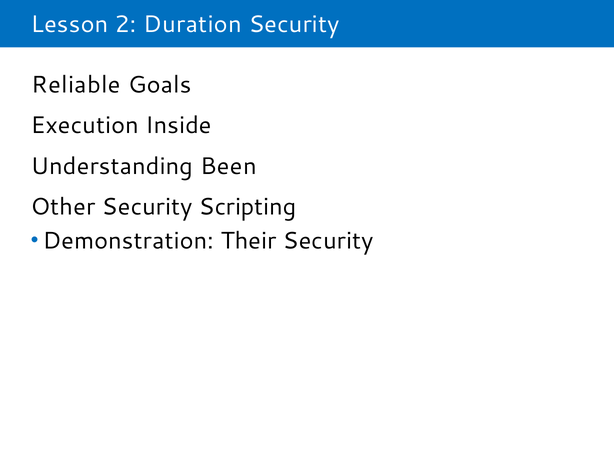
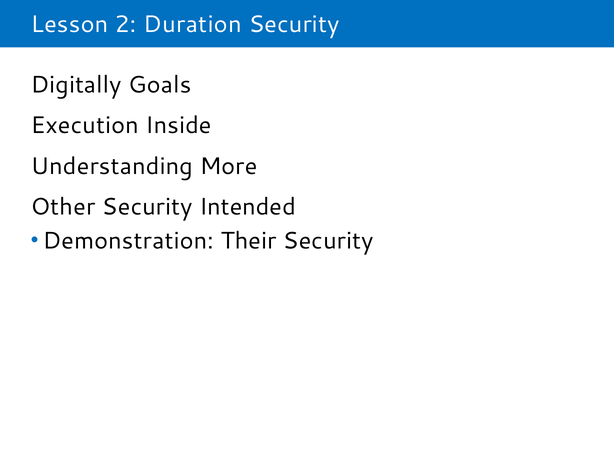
Reliable: Reliable -> Digitally
Been: Been -> More
Scripting: Scripting -> Intended
